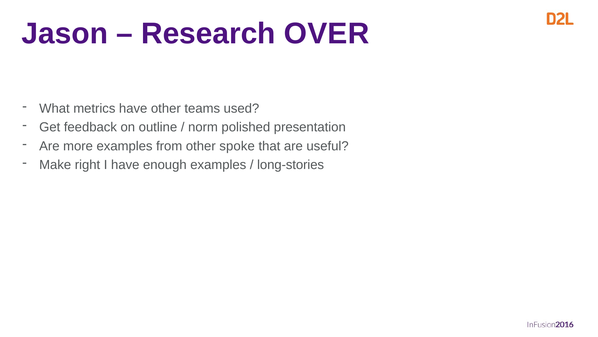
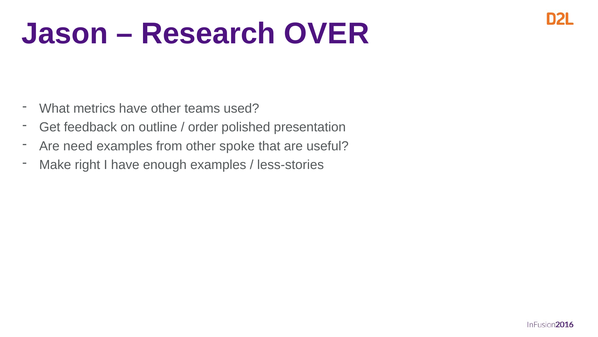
norm: norm -> order
more: more -> need
long-stories: long-stories -> less-stories
